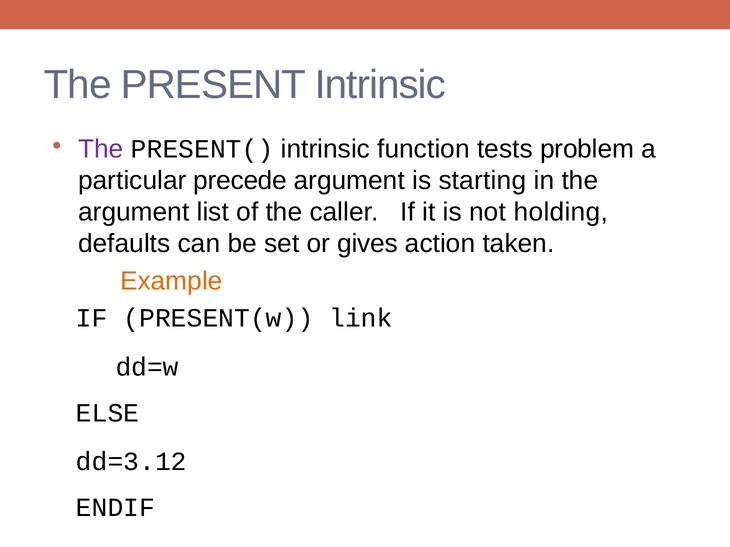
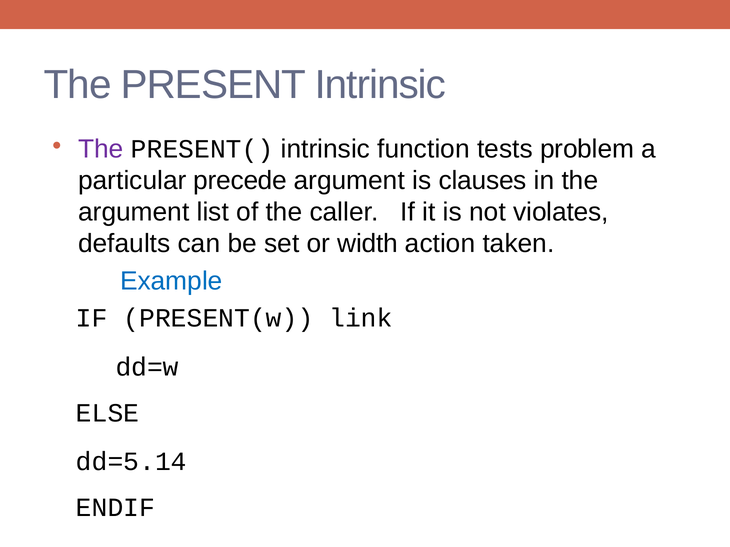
starting: starting -> clauses
holding: holding -> violates
gives: gives -> width
Example colour: orange -> blue
dd=3.12: dd=3.12 -> dd=5.14
